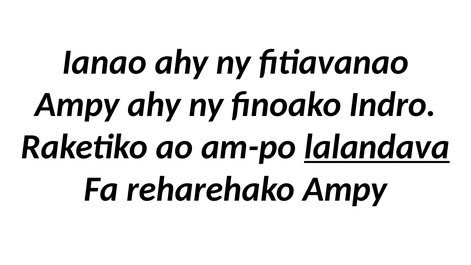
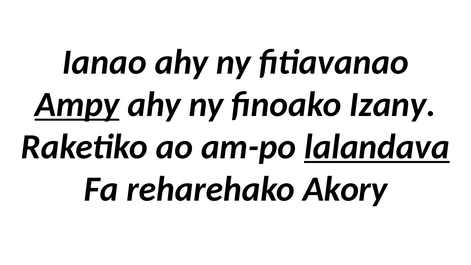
Ampy at (77, 104) underline: none -> present
Indro: Indro -> Izany
reharehako Ampy: Ampy -> Akory
